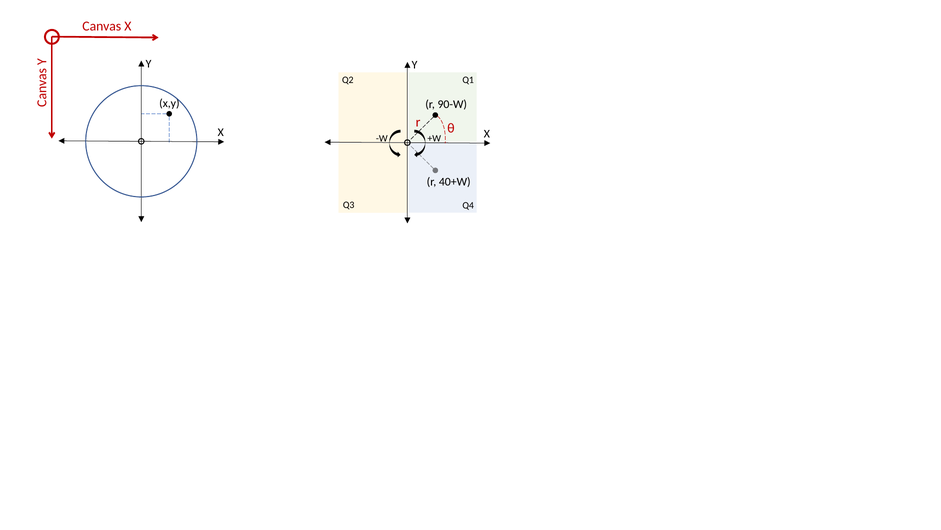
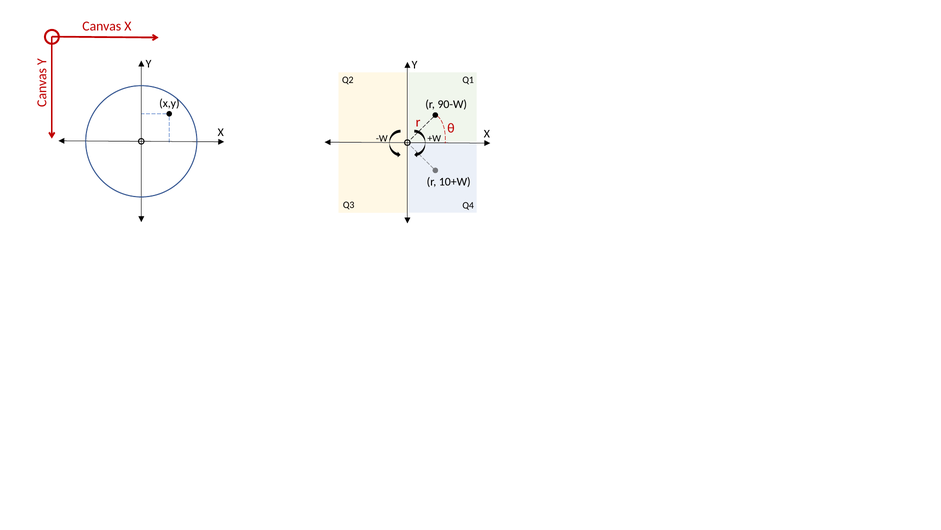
40+W: 40+W -> 10+W
